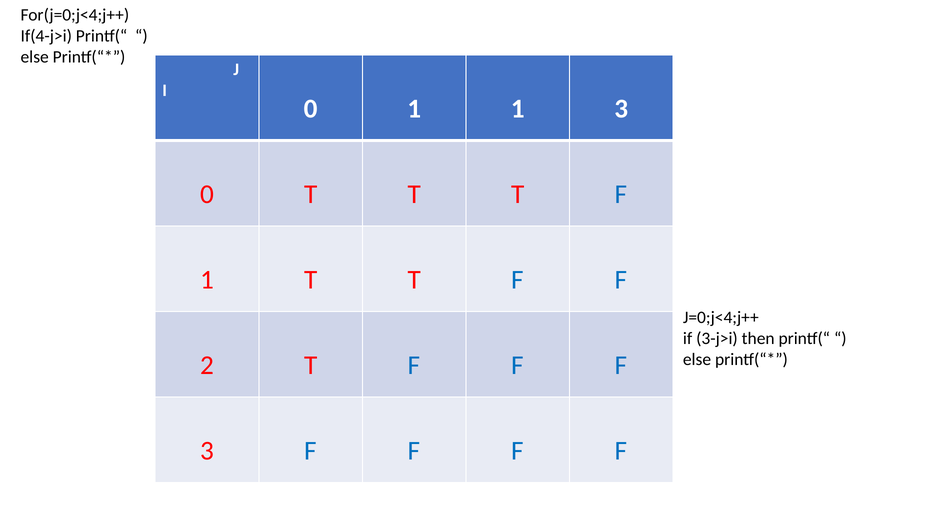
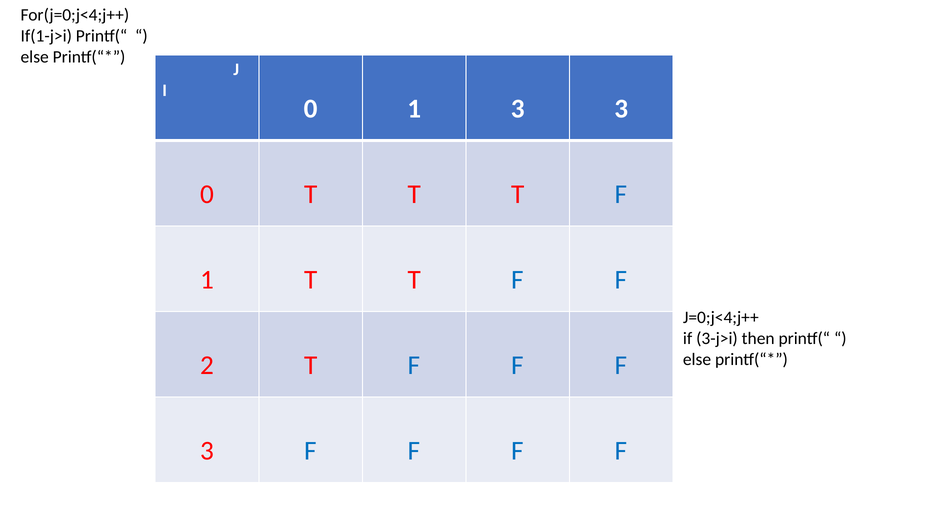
If(4-j>i: If(4-j>i -> If(1-j>i
1 1: 1 -> 3
